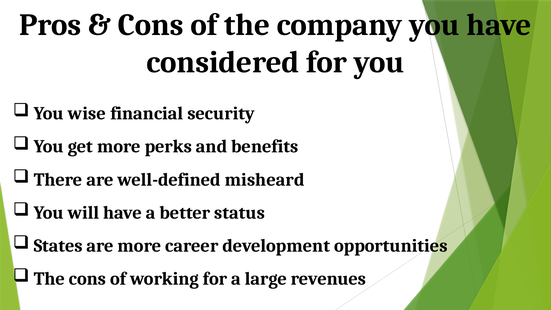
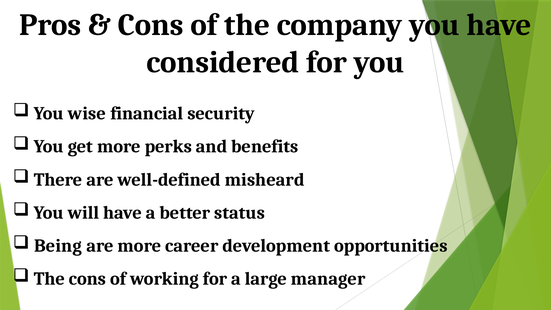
States: States -> Being
revenues: revenues -> manager
